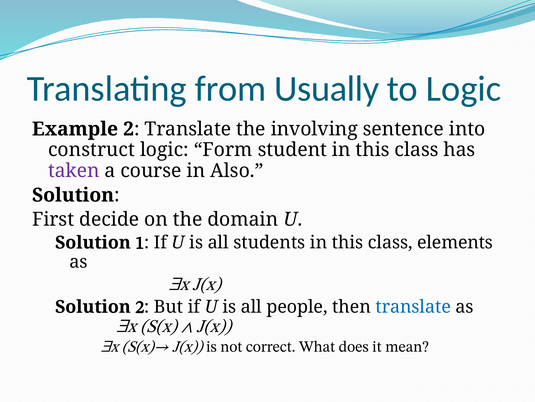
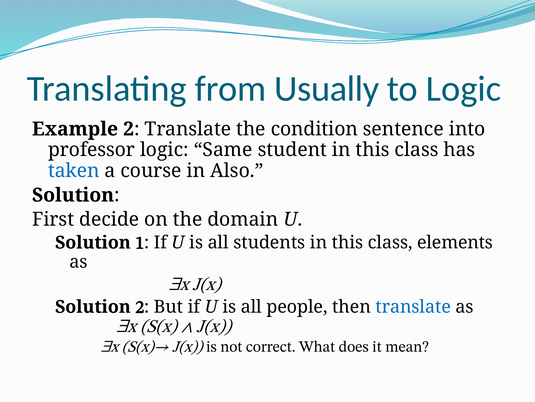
involving: involving -> condition
construct: construct -> professor
Form: Form -> Same
taken colour: purple -> blue
